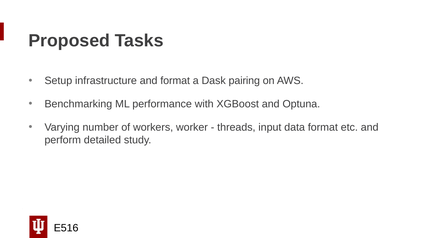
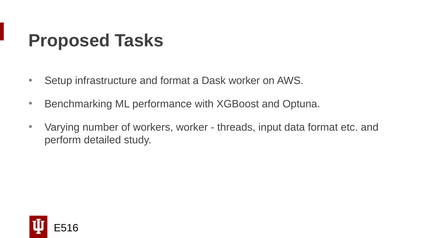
Dask pairing: pairing -> worker
